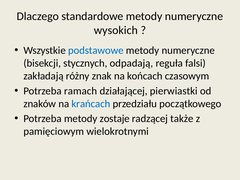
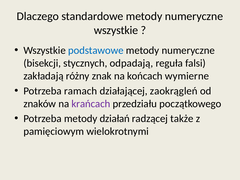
wysokich at (116, 30): wysokich -> wszystkie
czasowym: czasowym -> wymierne
pierwiastki: pierwiastki -> zaokrągleń
krańcach colour: blue -> purple
zostaje: zostaje -> działań
